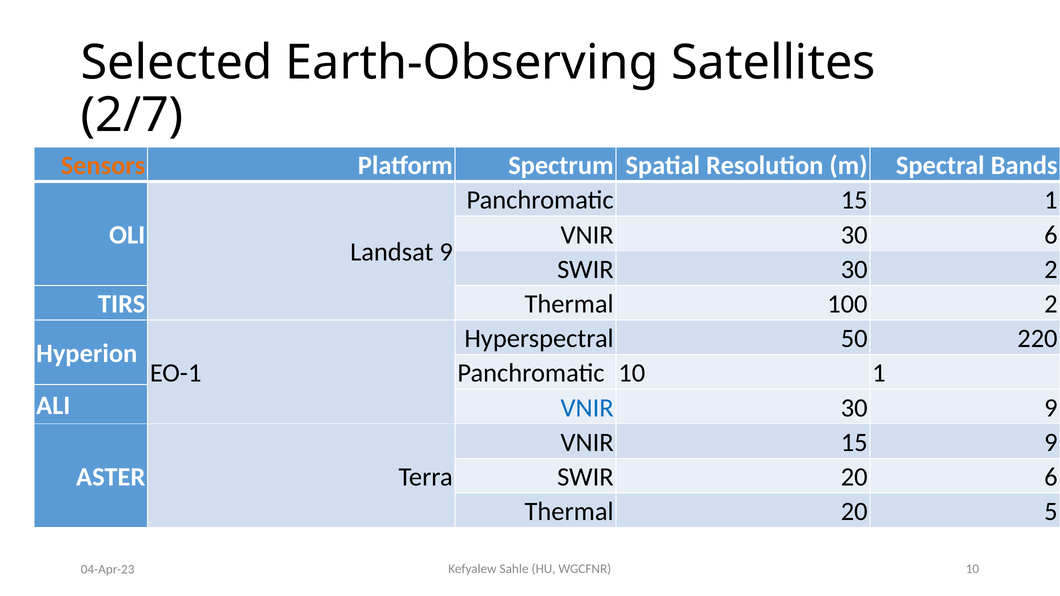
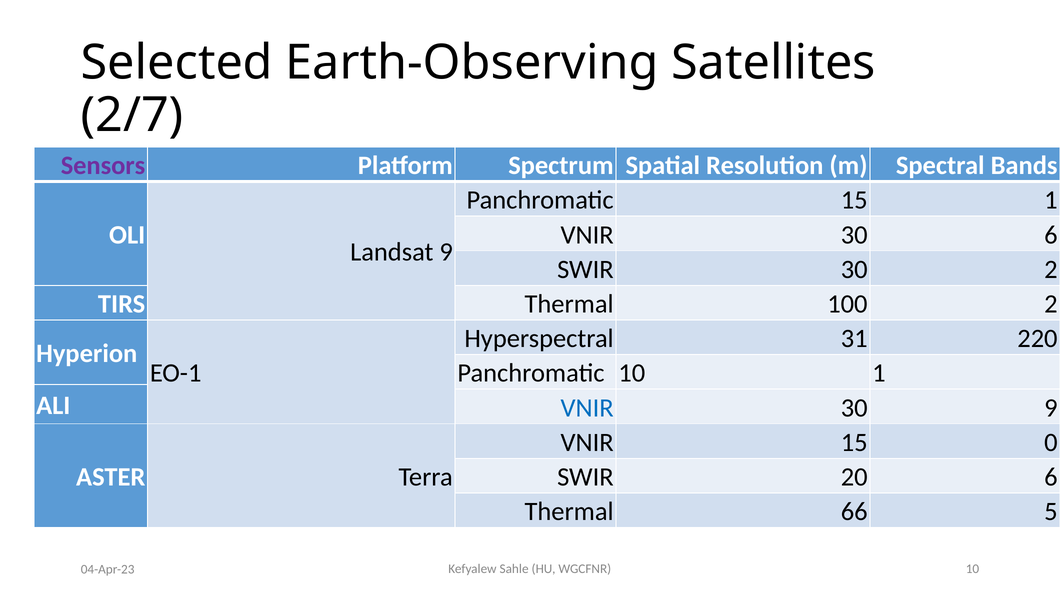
Sensors colour: orange -> purple
50: 50 -> 31
15 9: 9 -> 0
Thermal 20: 20 -> 66
